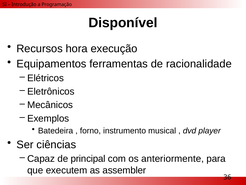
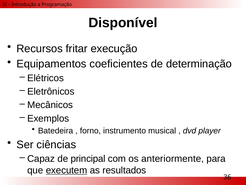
hora: hora -> fritar
ferramentas: ferramentas -> coeficientes
racionalidade: racionalidade -> determinação
executem underline: none -> present
assembler: assembler -> resultados
